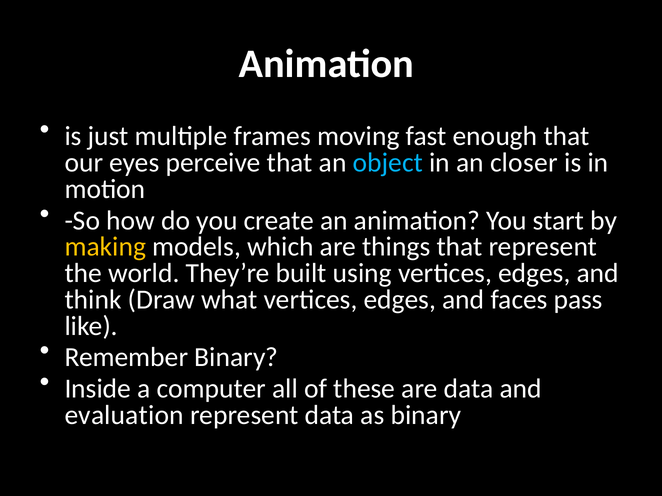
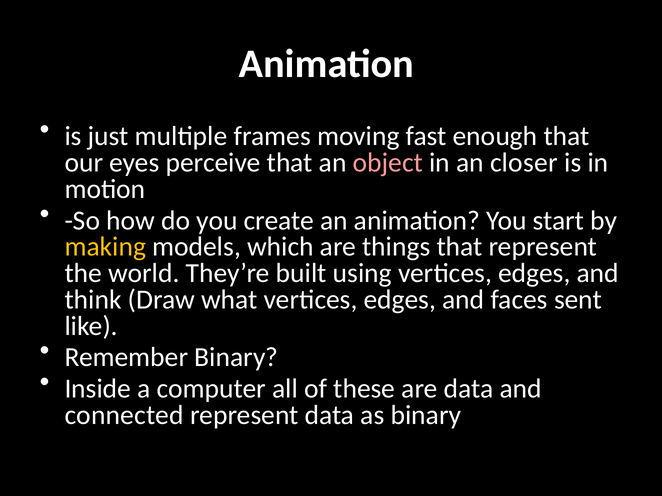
object colour: light blue -> pink
pass: pass -> sent
evaluation: evaluation -> connected
